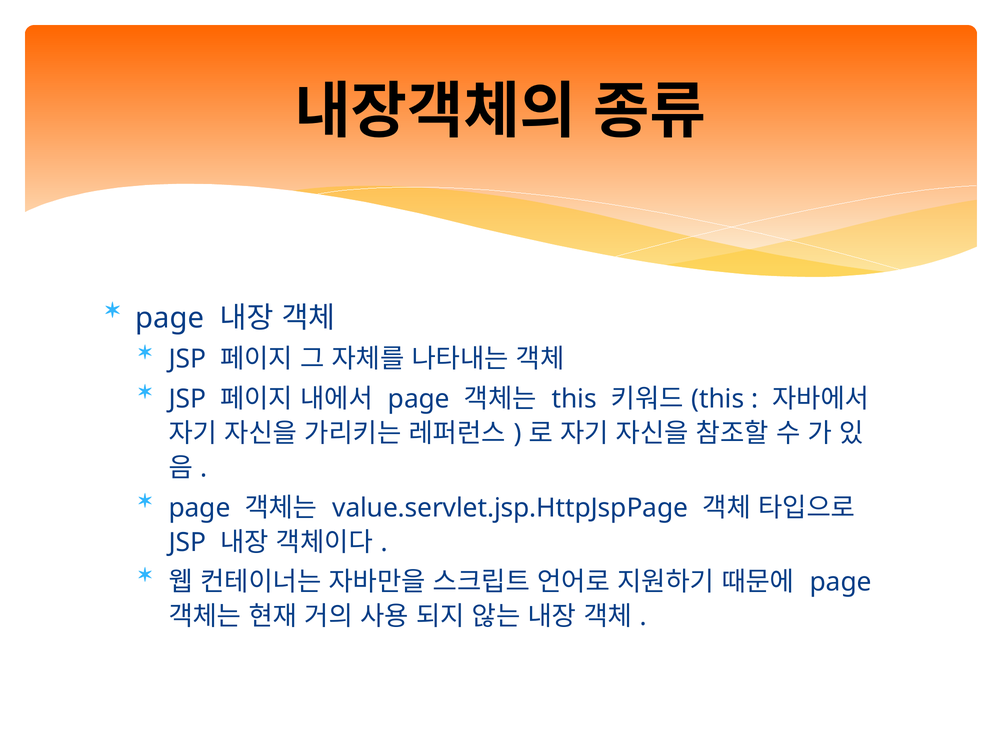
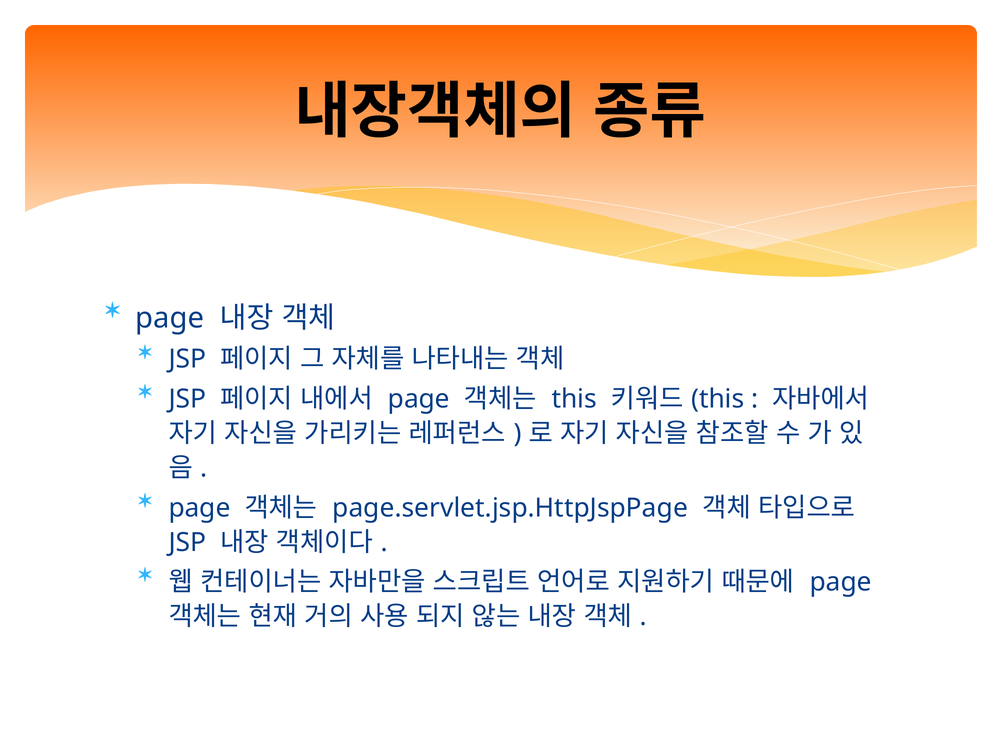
value.servlet.jsp.HttpJspPage: value.servlet.jsp.HttpJspPage -> page.servlet.jsp.HttpJspPage
